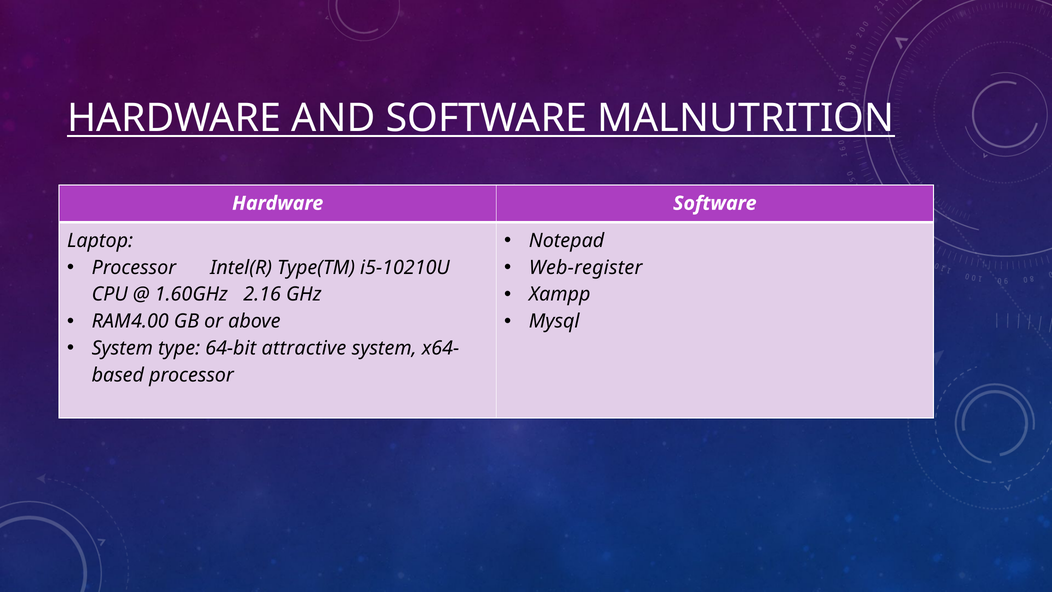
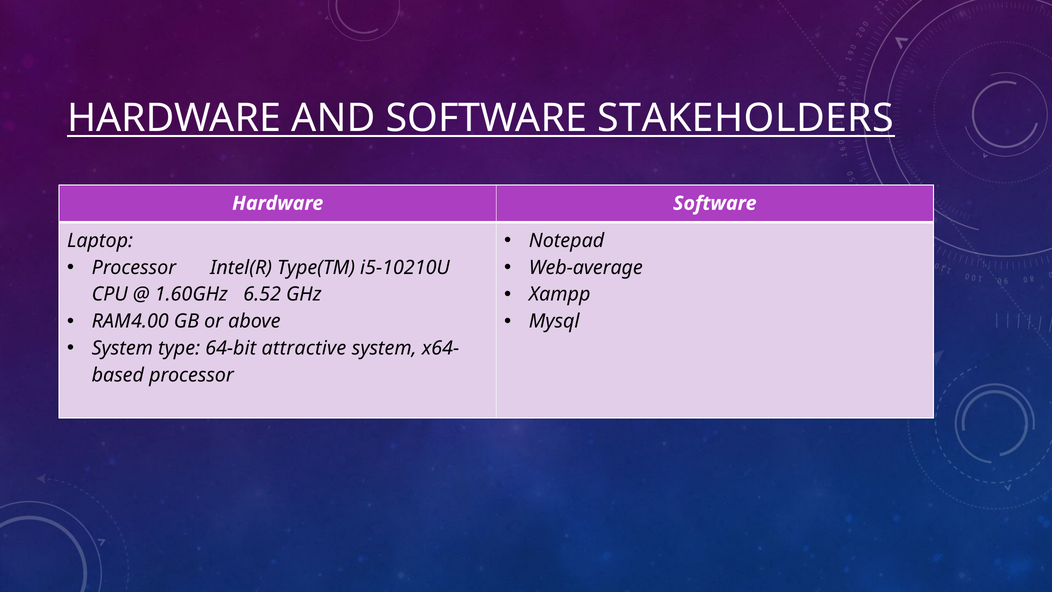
MALNUTRITION: MALNUTRITION -> STAKEHOLDERS
Web-register: Web-register -> Web-average
2.16: 2.16 -> 6.52
